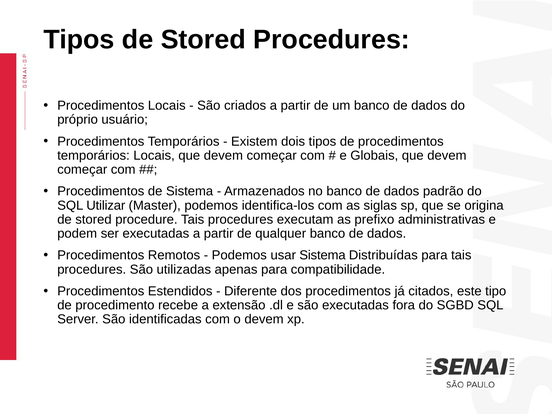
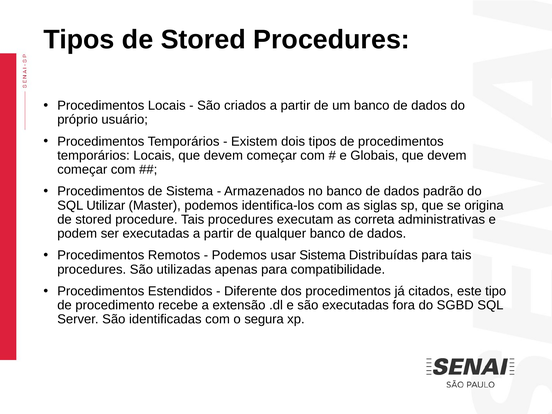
prefixo: prefixo -> correta
o devem: devem -> segura
